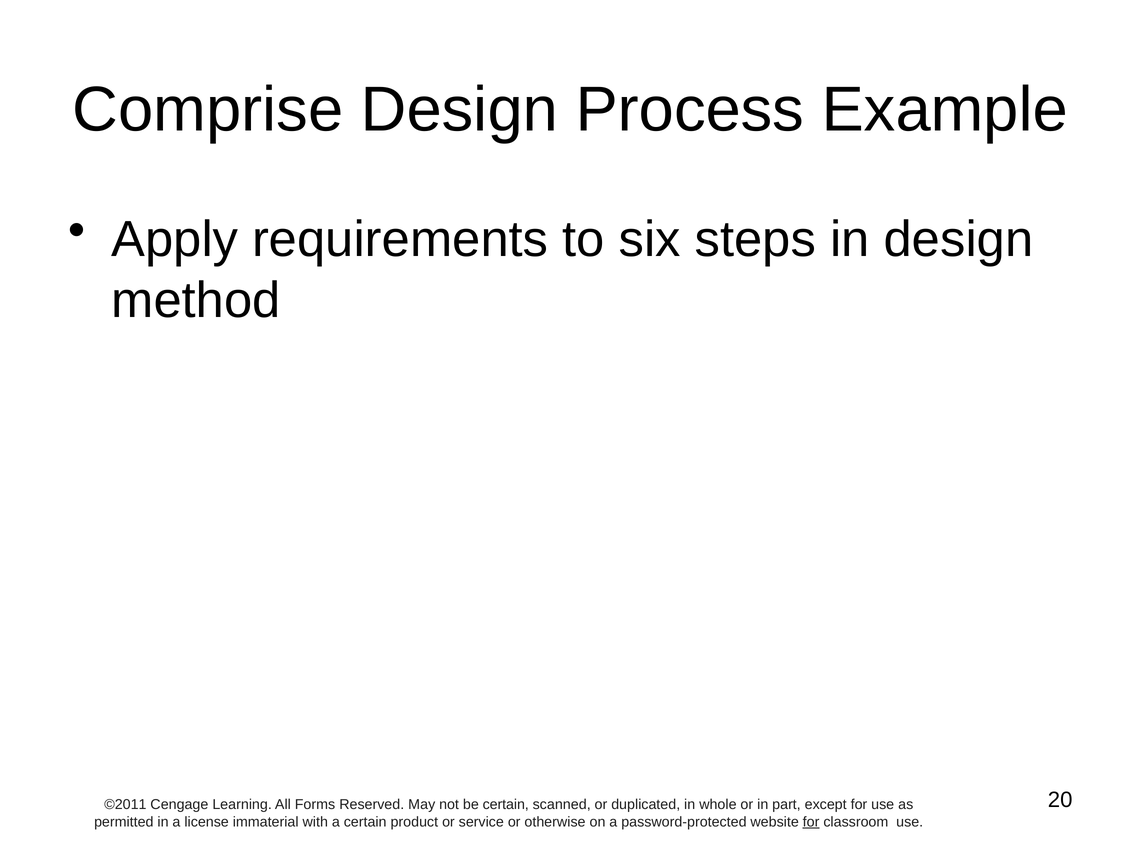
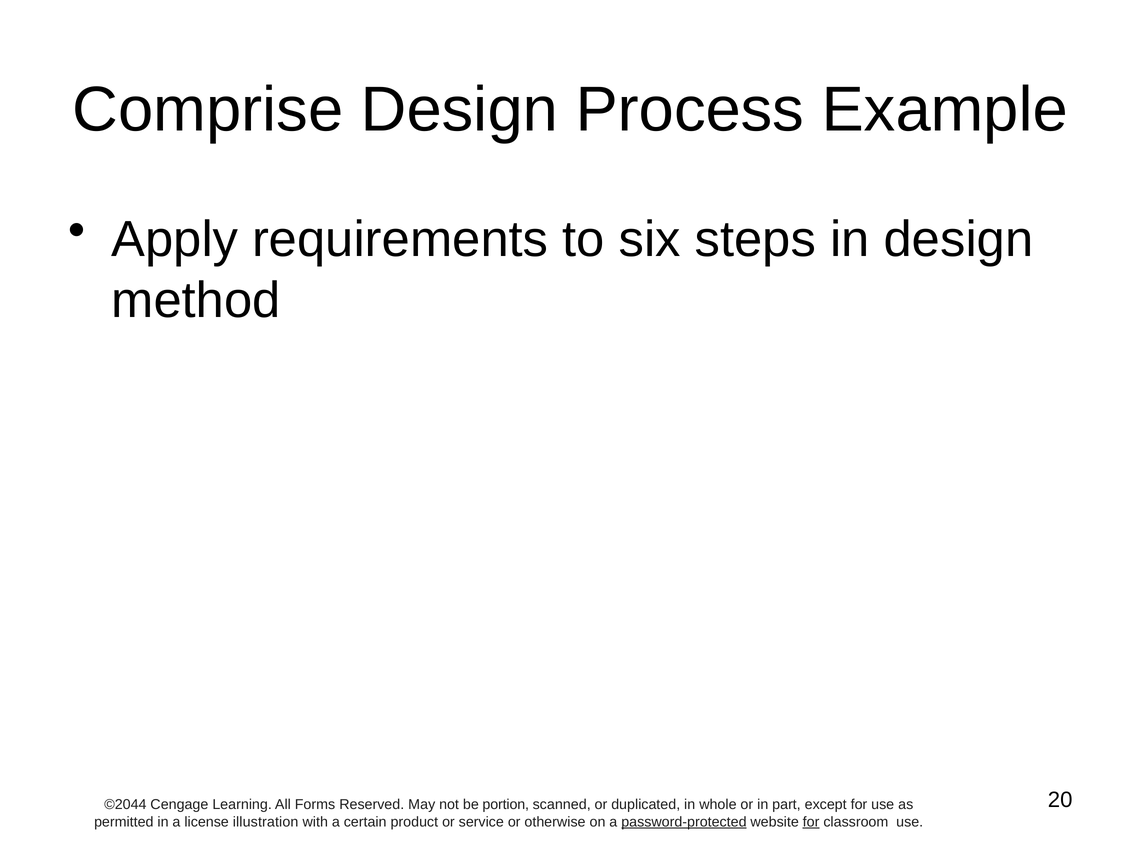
©2011: ©2011 -> ©2044
be certain: certain -> portion
immaterial: immaterial -> illustration
password-protected underline: none -> present
